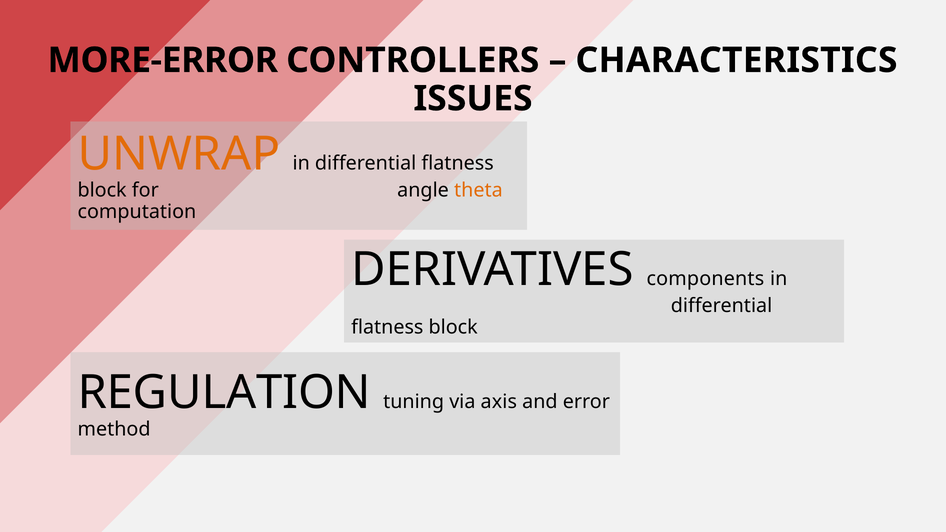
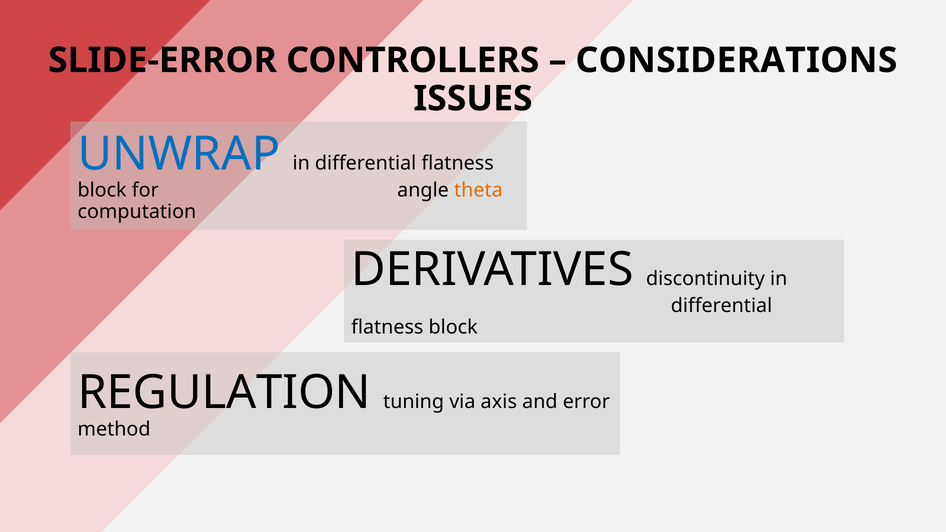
MORE-ERROR: MORE-ERROR -> SLIDE-ERROR
CHARACTERISTICS: CHARACTERISTICS -> CONSIDERATIONS
UNWRAP colour: orange -> blue
components: components -> discontinuity
